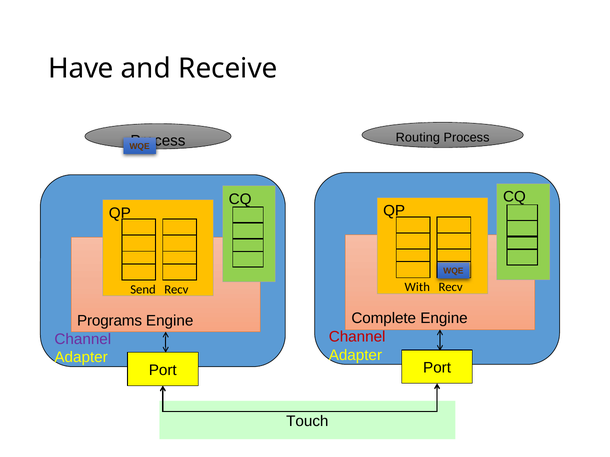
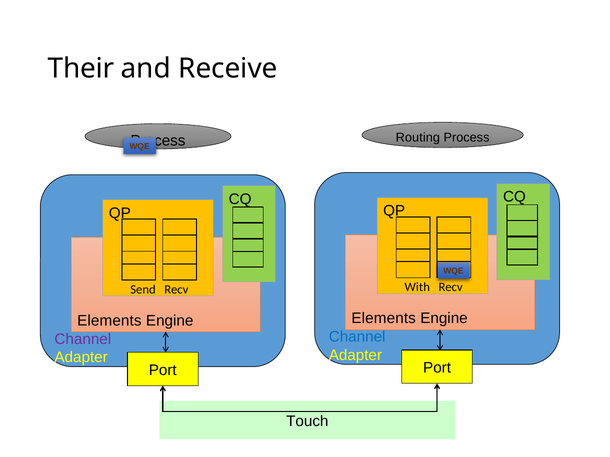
Have: Have -> Their
Complete at (384, 319): Complete -> Elements
Programs at (110, 321): Programs -> Elements
Channel at (357, 337) colour: red -> blue
